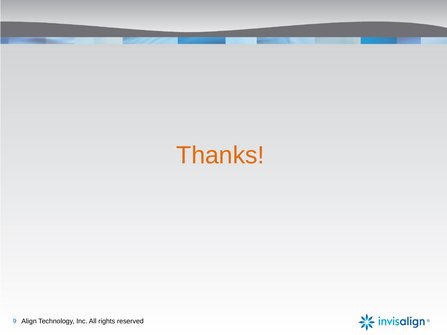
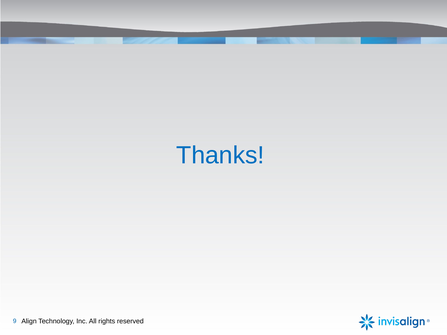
Thanks colour: orange -> blue
